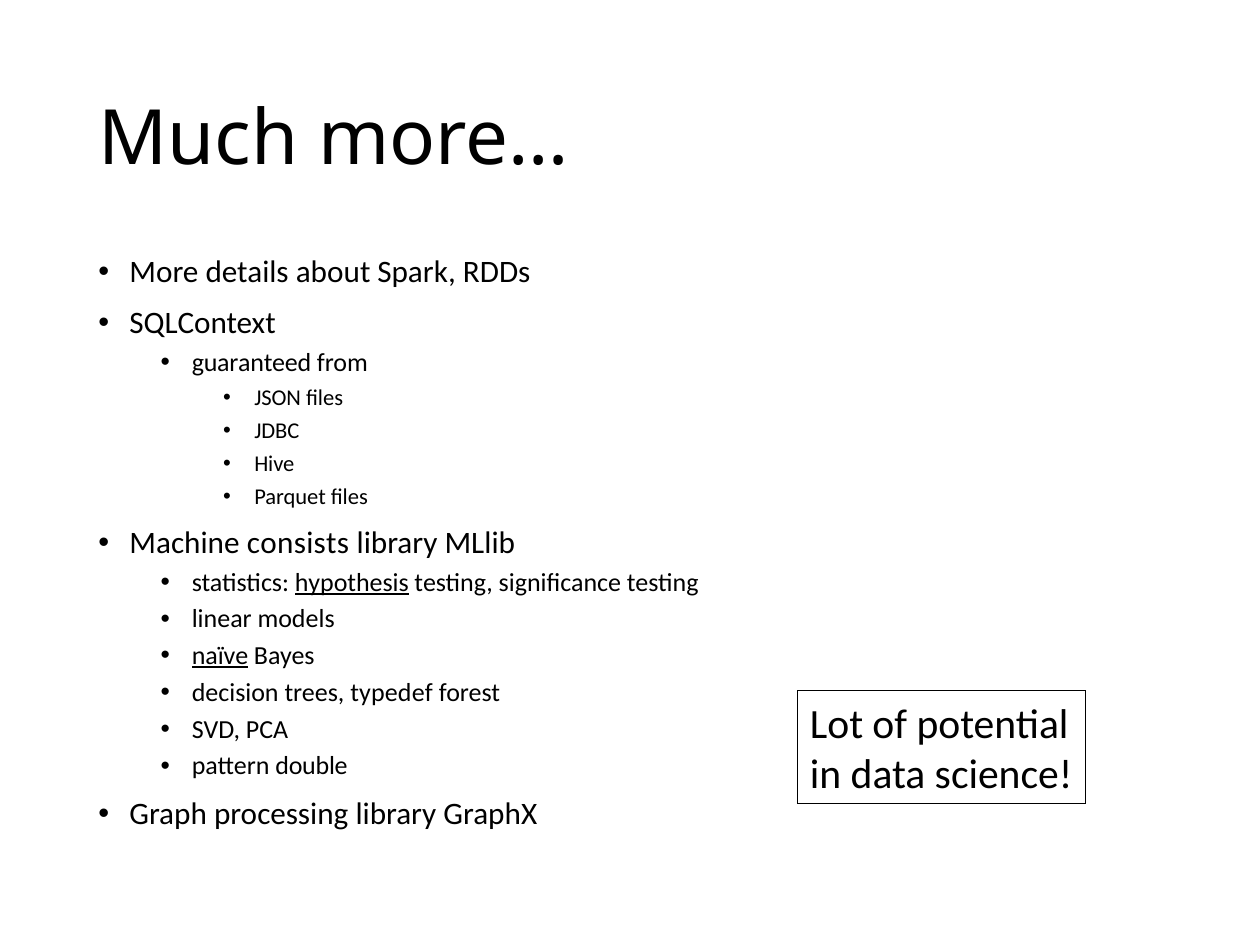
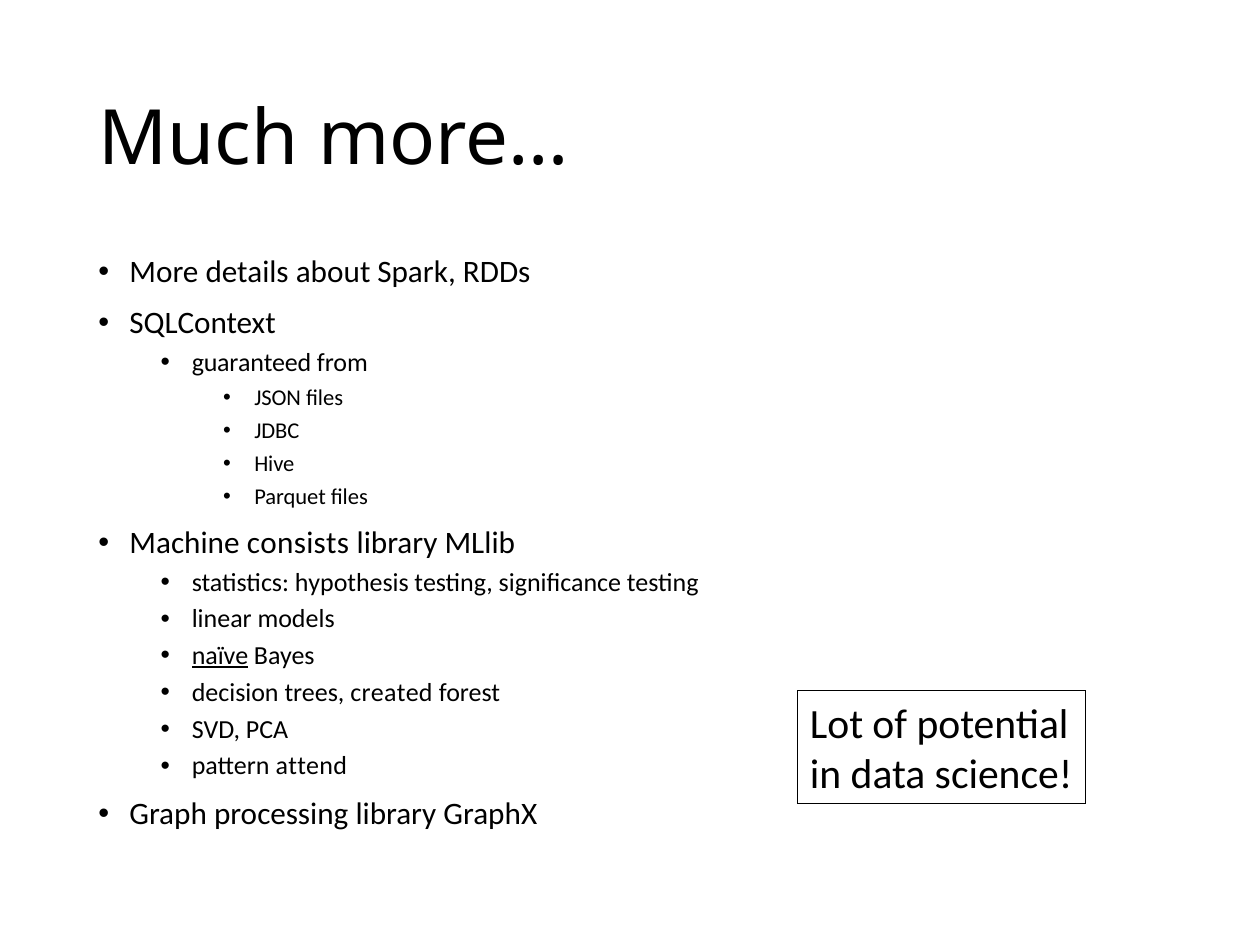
hypothesis underline: present -> none
typedef: typedef -> created
double: double -> attend
